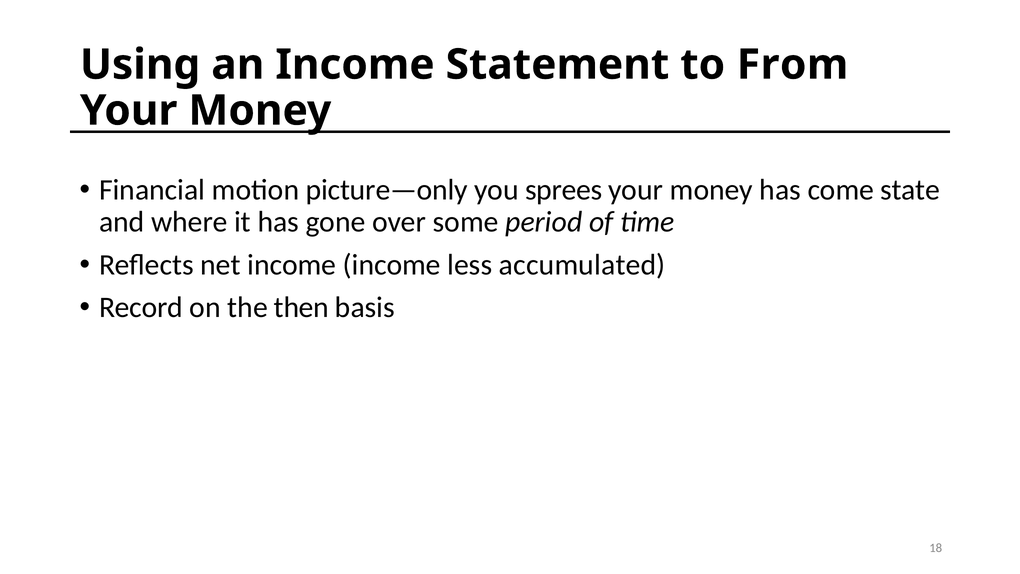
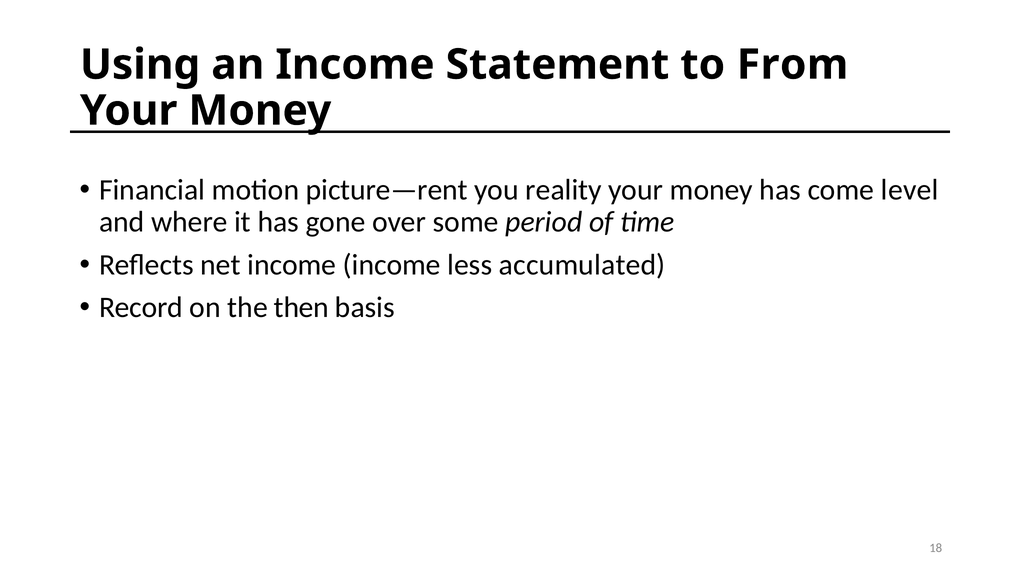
picture—only: picture—only -> picture—rent
sprees: sprees -> reality
state: state -> level
